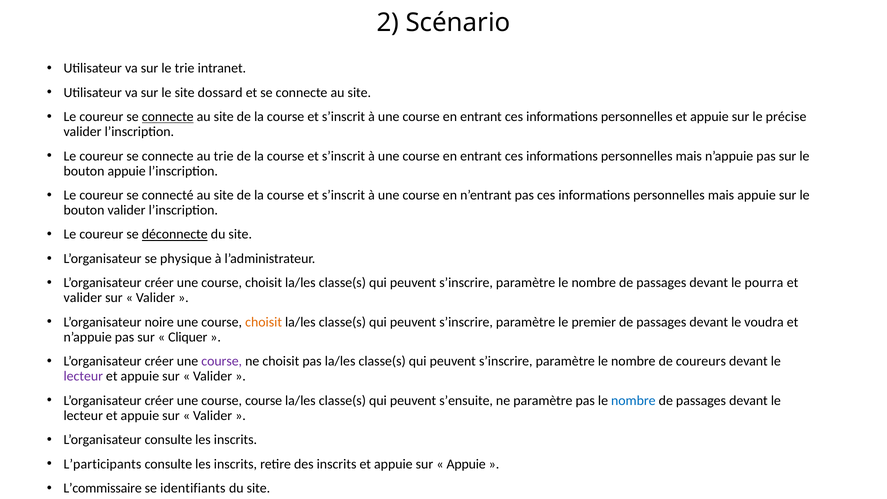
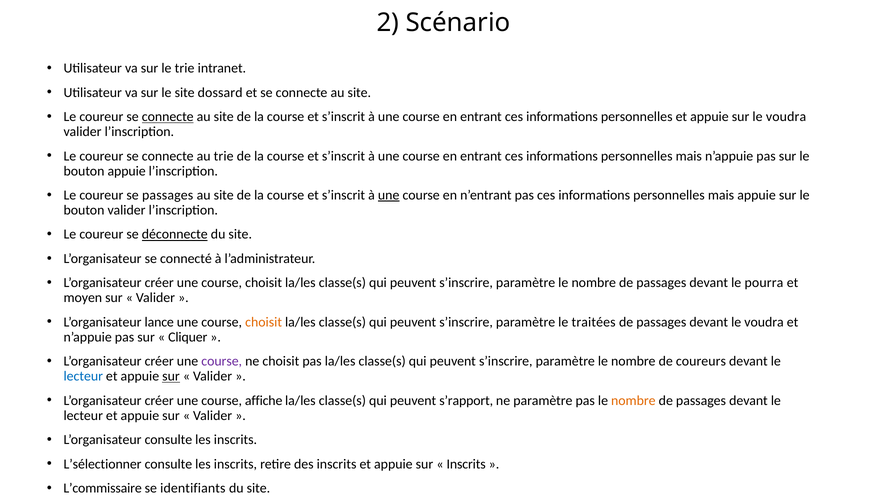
sur le précise: précise -> voudra
se connecté: connecté -> passages
une at (389, 195) underline: none -> present
physique: physique -> connecté
valider at (83, 298): valider -> moyen
noire: noire -> lance
premier: premier -> traitées
lecteur at (83, 376) colour: purple -> blue
sur at (171, 376) underline: none -> present
course course: course -> affiche
s’ensuite: s’ensuite -> s’rapport
nombre at (633, 400) colour: blue -> orange
L’participants: L’participants -> L’sélectionner
Appuie at (466, 464): Appuie -> Inscrits
